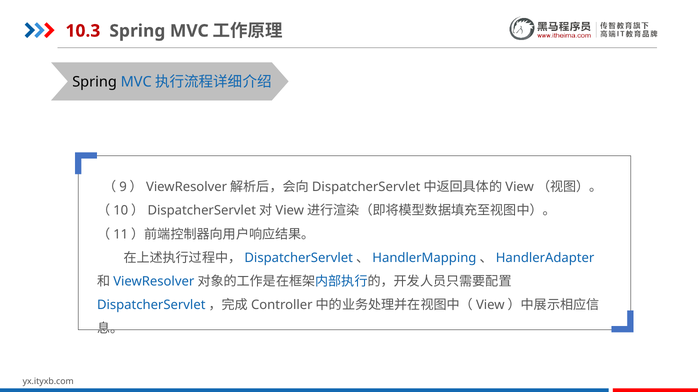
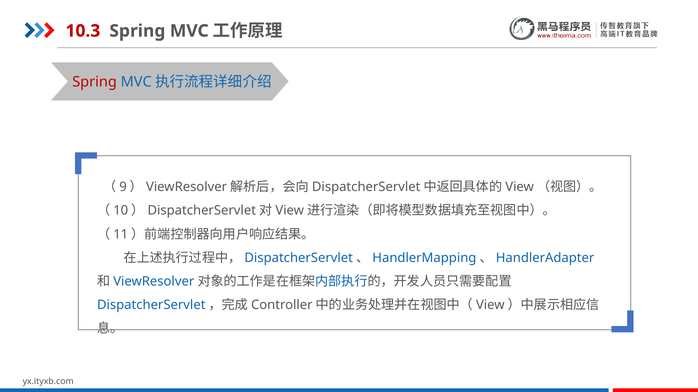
Spring at (95, 82) colour: black -> red
